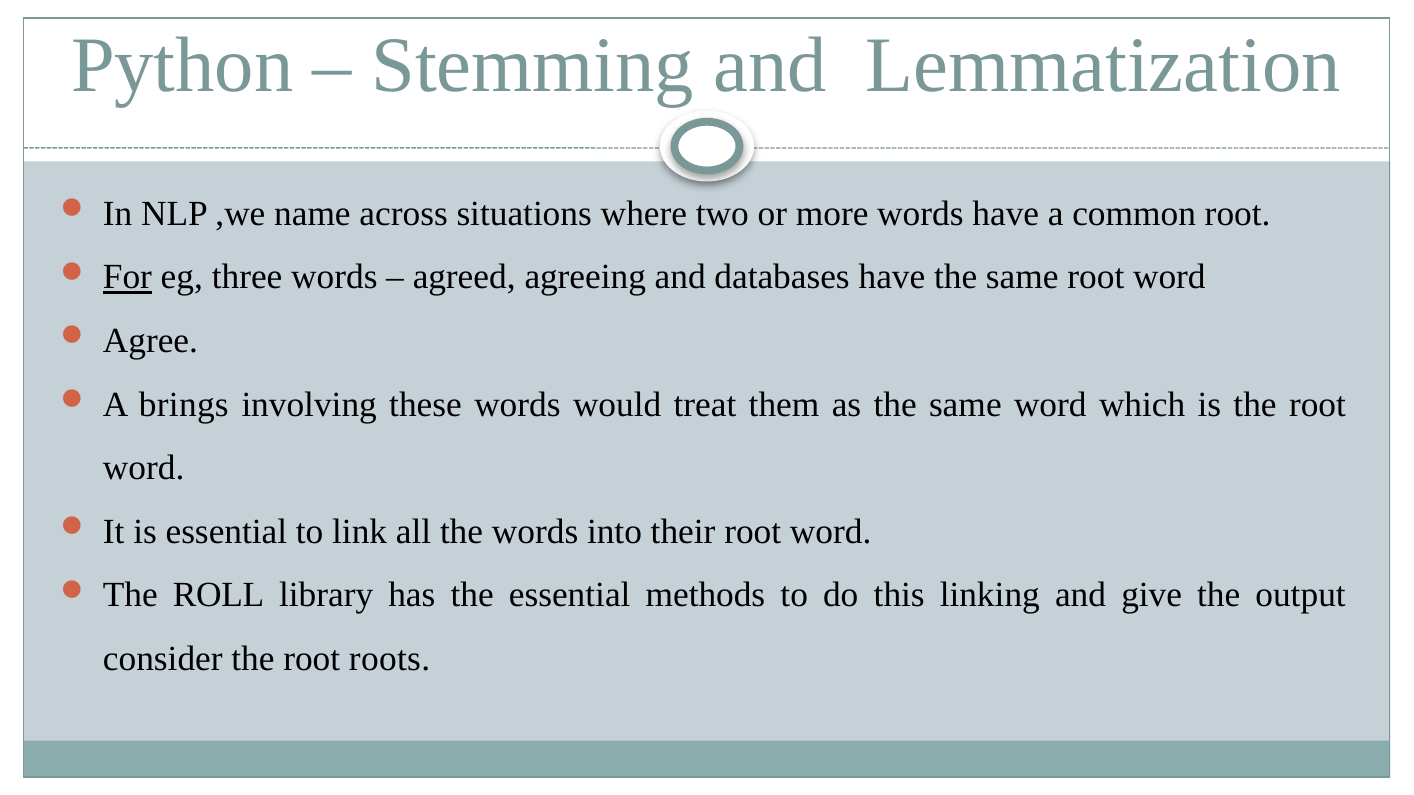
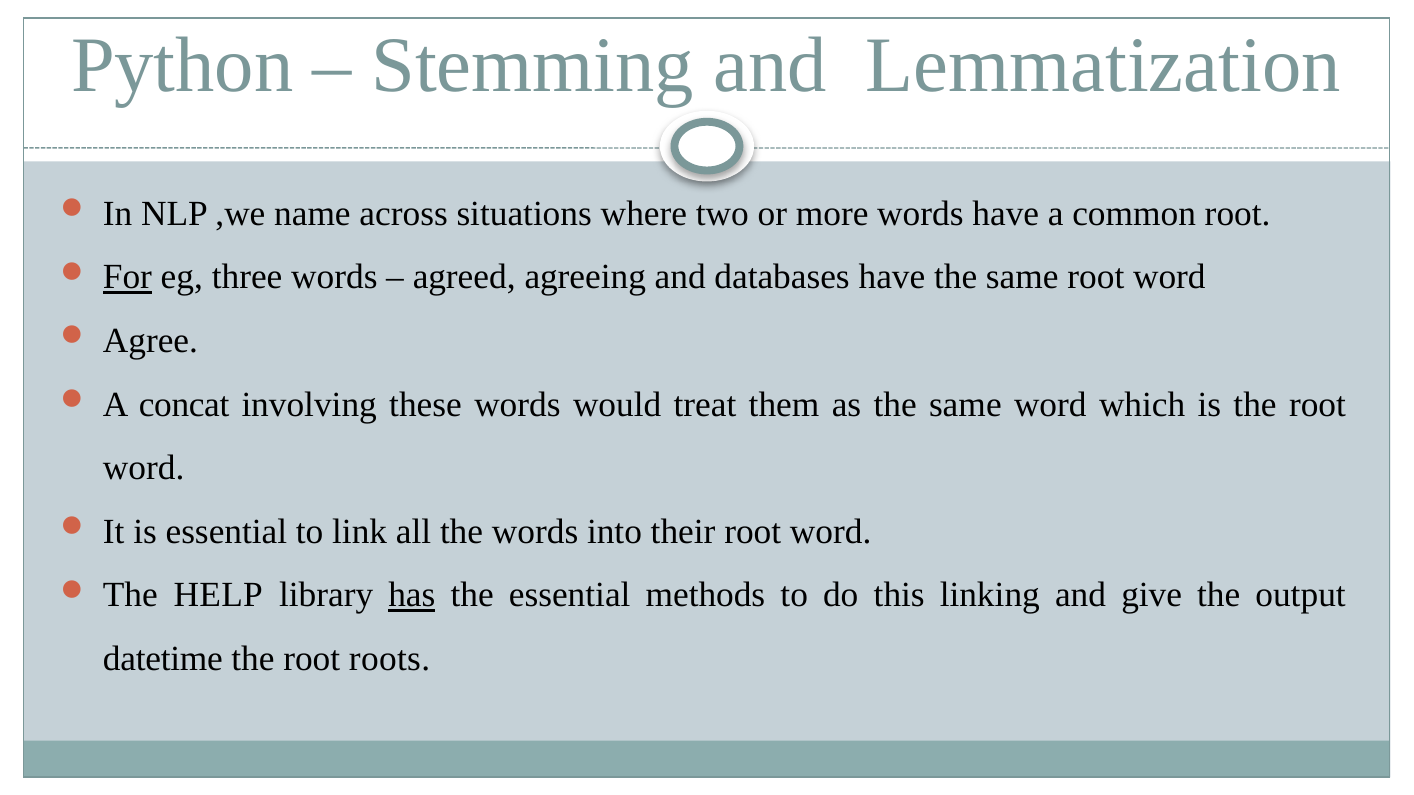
brings: brings -> concat
ROLL: ROLL -> HELP
has underline: none -> present
consider: consider -> datetime
